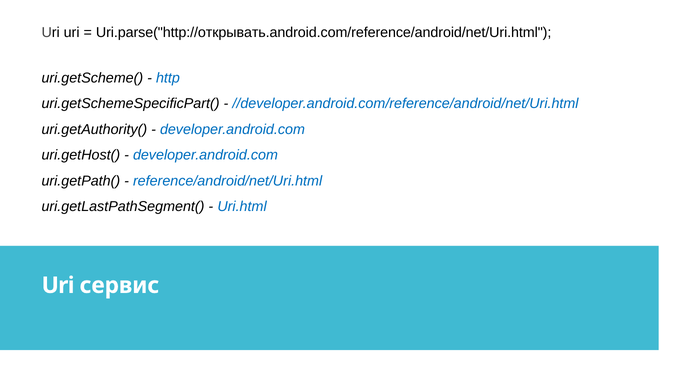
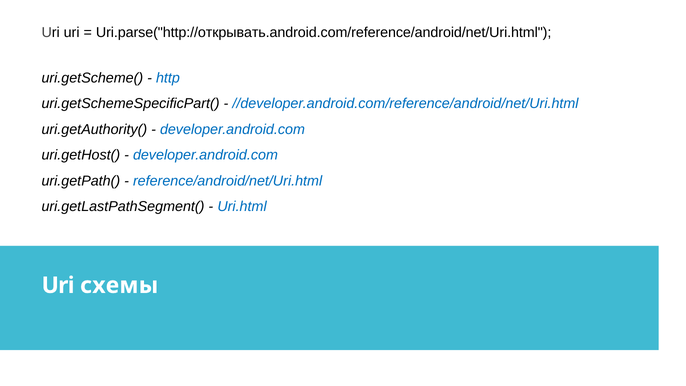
сервис: сервис -> схемы
